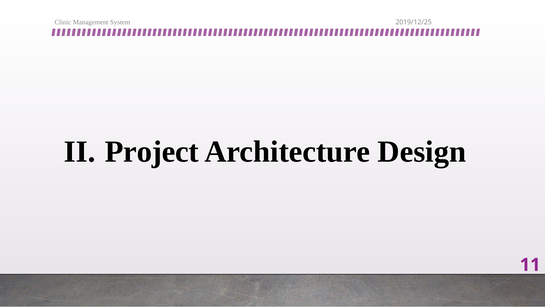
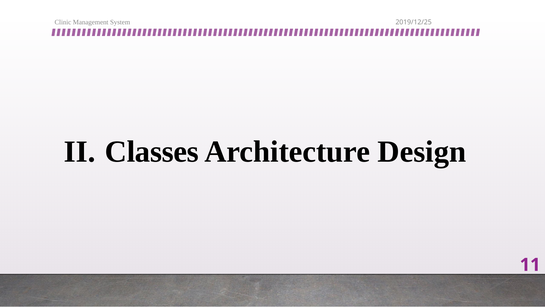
Project: Project -> Classes
